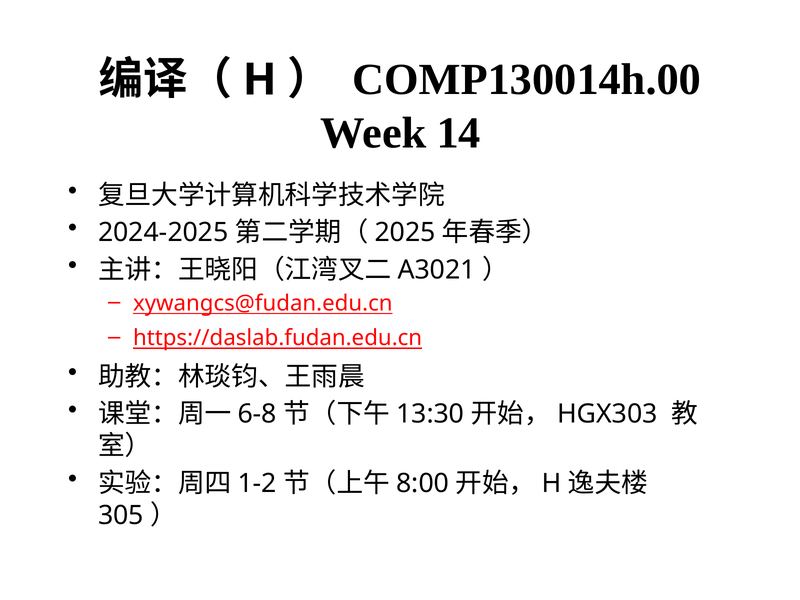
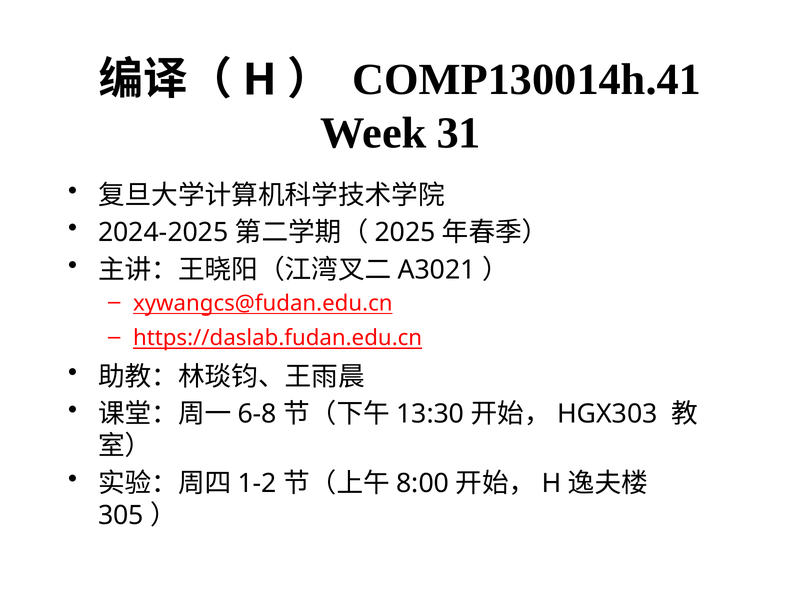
COMP130014h.00: COMP130014h.00 -> COMP130014h.41
14: 14 -> 31
